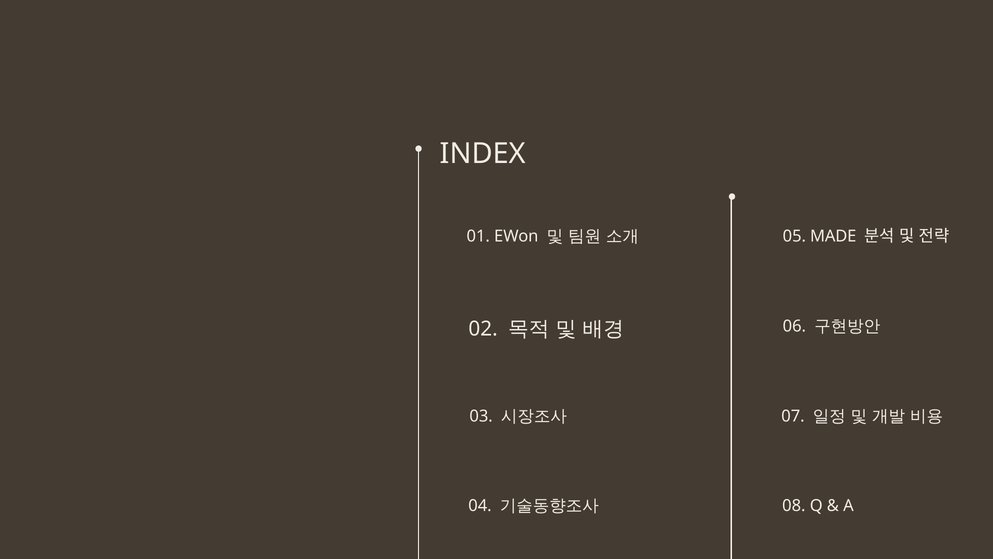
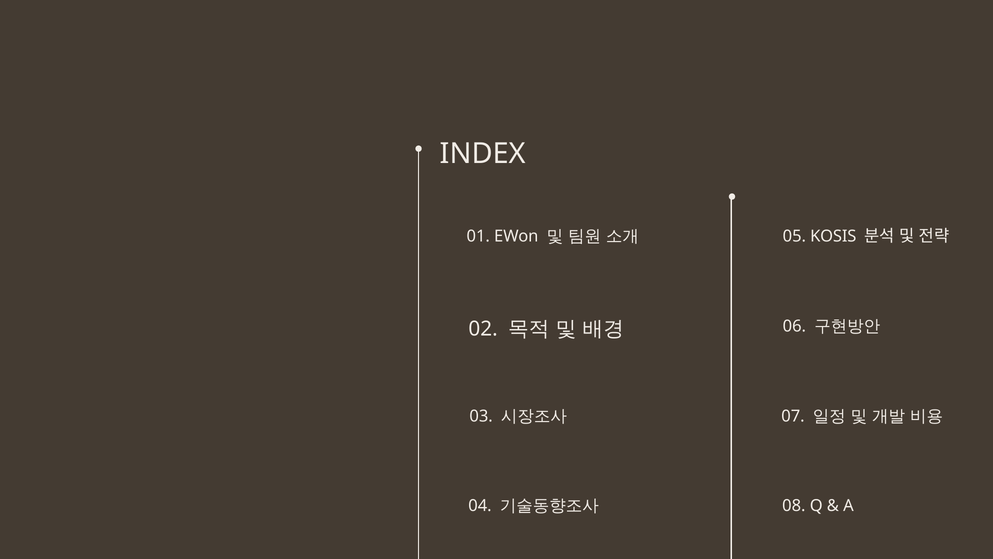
MADE: MADE -> KOSIS
